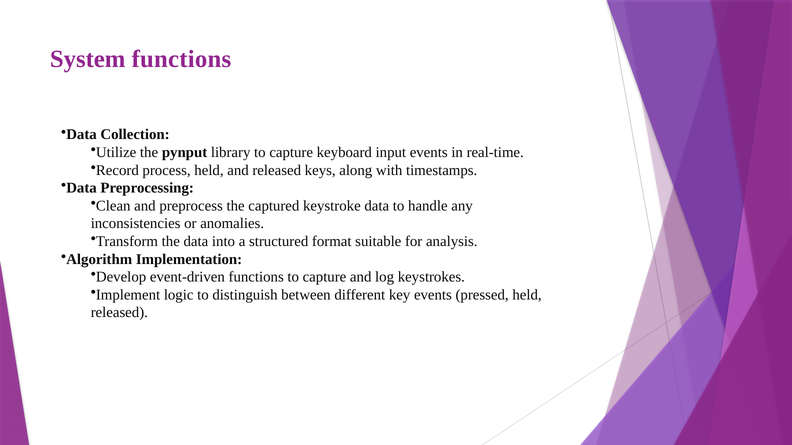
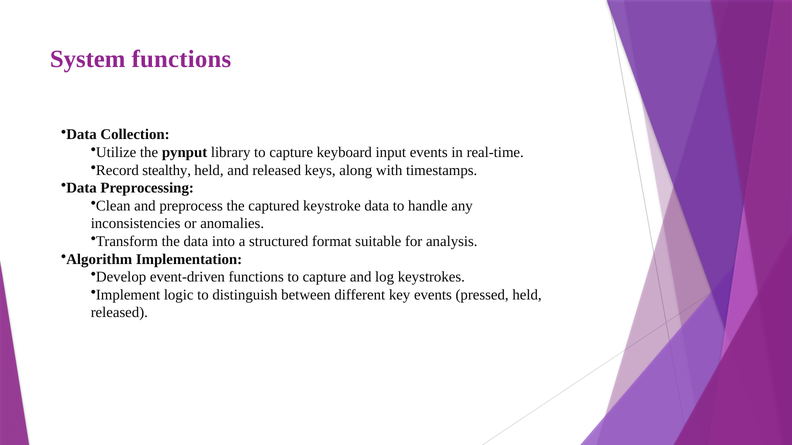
process: process -> stealthy
